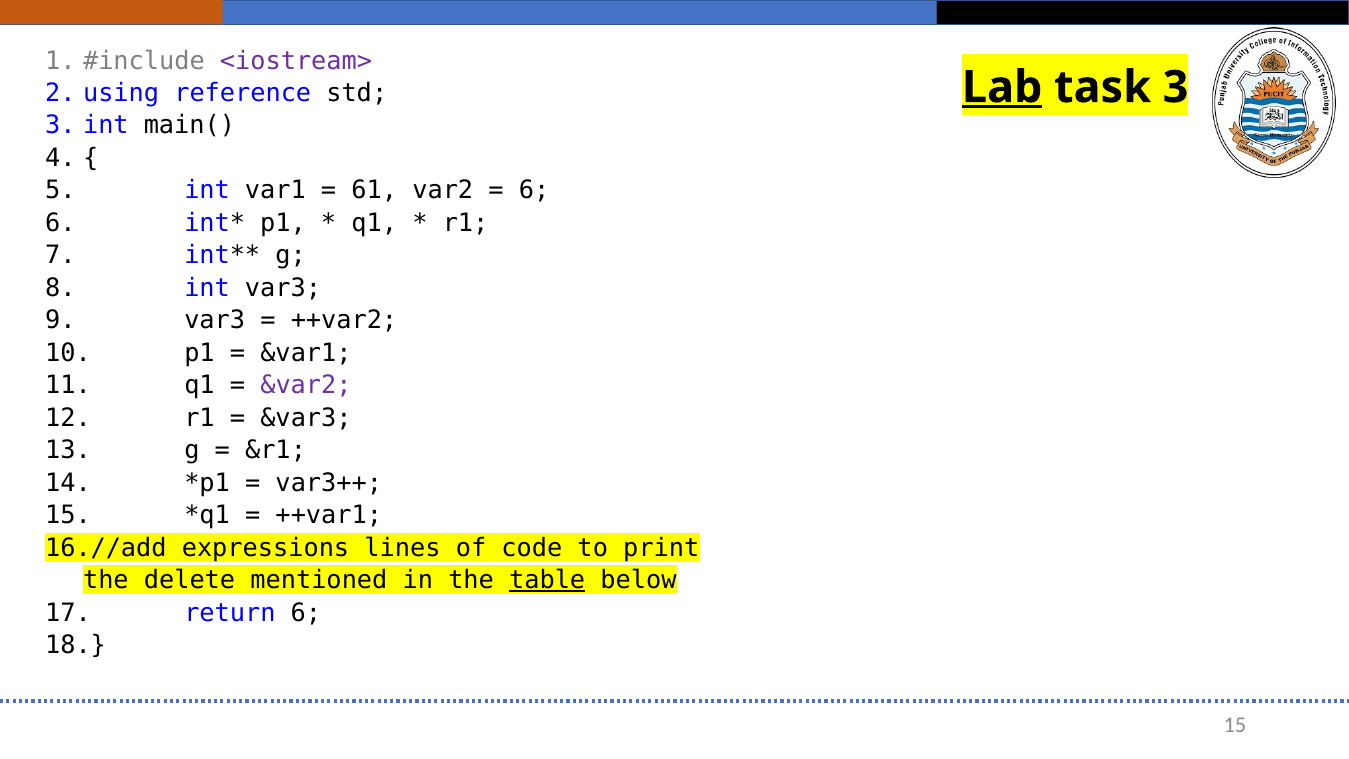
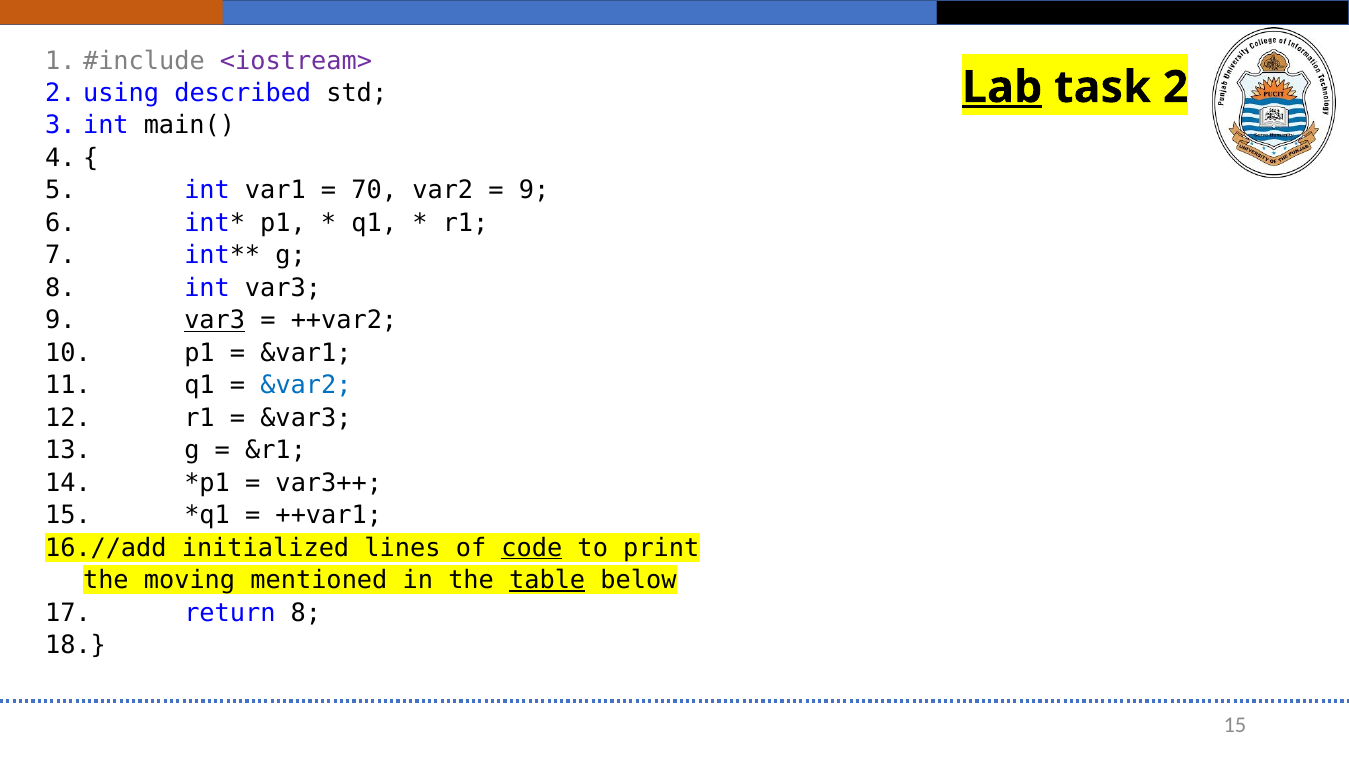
task 3: 3 -> 2
reference: reference -> described
61: 61 -> 70
6 at (534, 190): 6 -> 9
var3 at (215, 320) underline: none -> present
&var2 colour: purple -> blue
expressions: expressions -> initialized
code underline: none -> present
delete: delete -> moving
return 6: 6 -> 8
